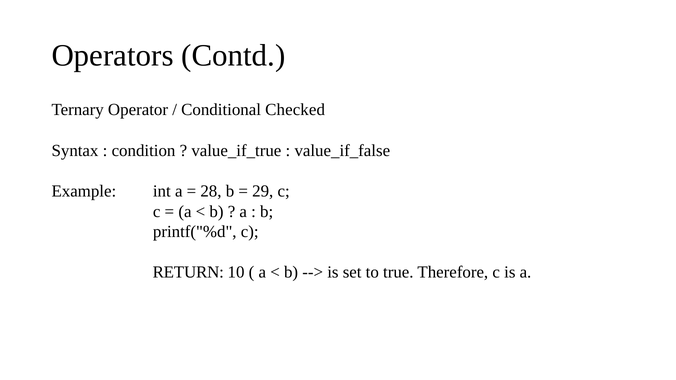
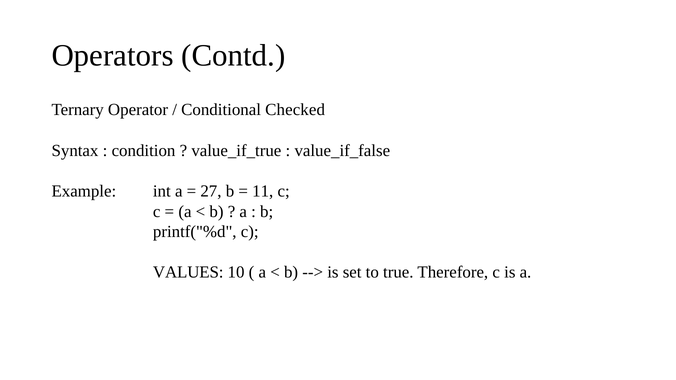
28: 28 -> 27
29: 29 -> 11
RETURN: RETURN -> VALUES
